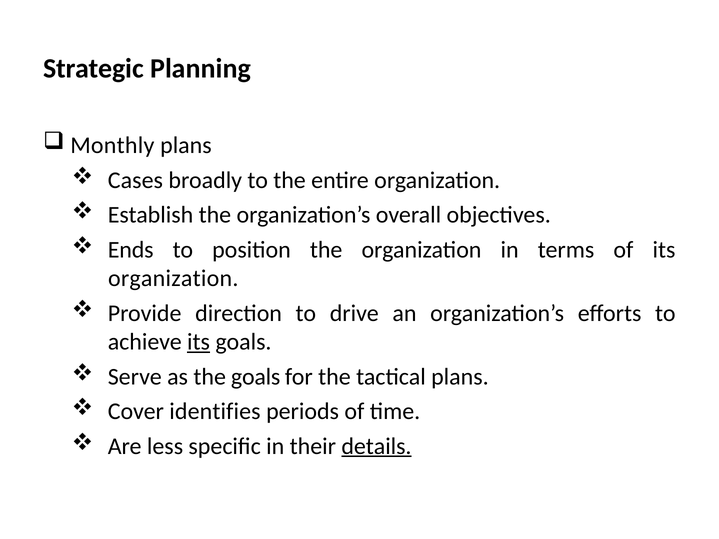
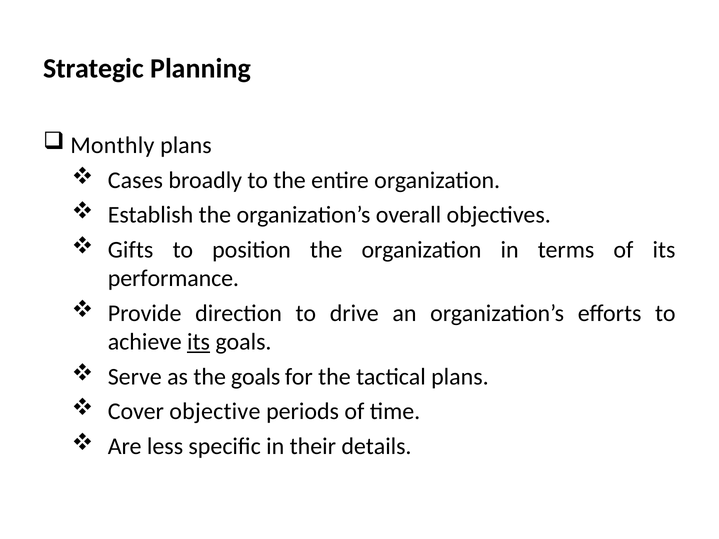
Ends: Ends -> Gifts
organization at (173, 279): organization -> performance
identifies: identifies -> objective
details underline: present -> none
